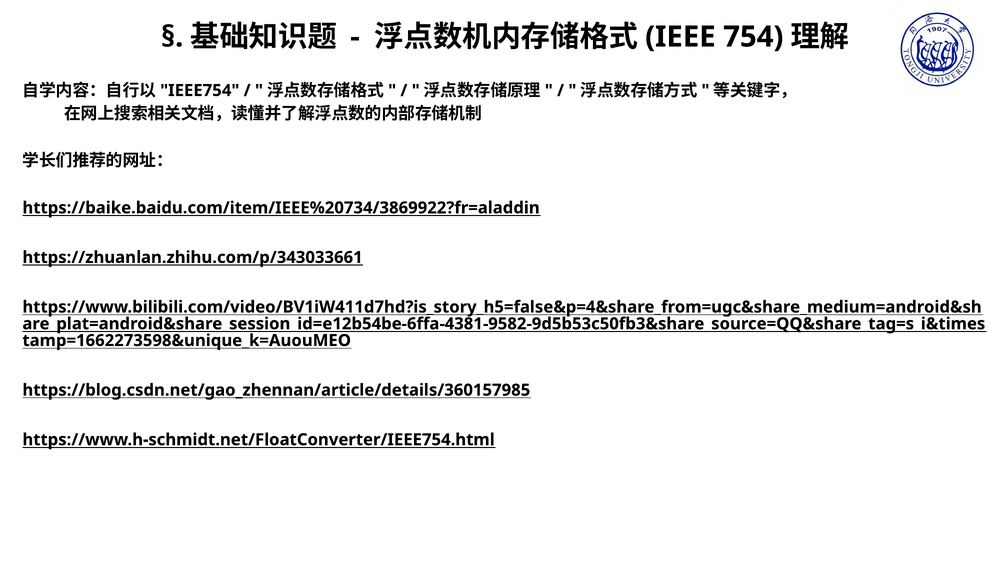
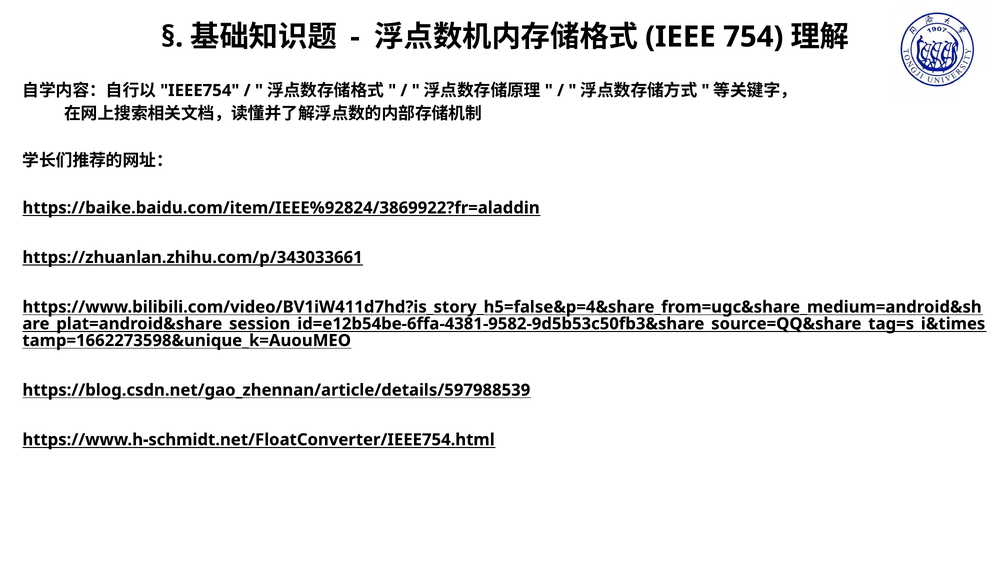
https://baike.baidu.com/item/IEEE%20734/3869922?fr=aladdin: https://baike.baidu.com/item/IEEE%20734/3869922?fr=aladdin -> https://baike.baidu.com/item/IEEE%92824/3869922?fr=aladdin
https://blog.csdn.net/gao_zhennan/article/details/360157985: https://blog.csdn.net/gao_zhennan/article/details/360157985 -> https://blog.csdn.net/gao_zhennan/article/details/597988539
